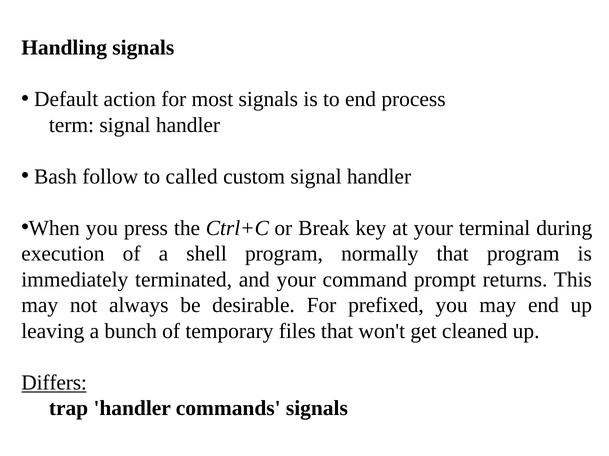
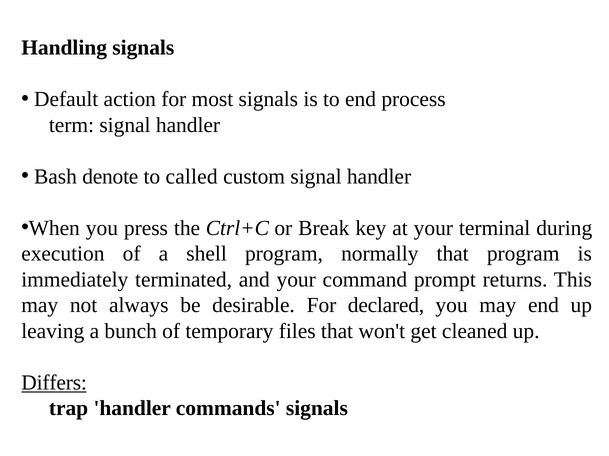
follow: follow -> denote
prefixed: prefixed -> declared
